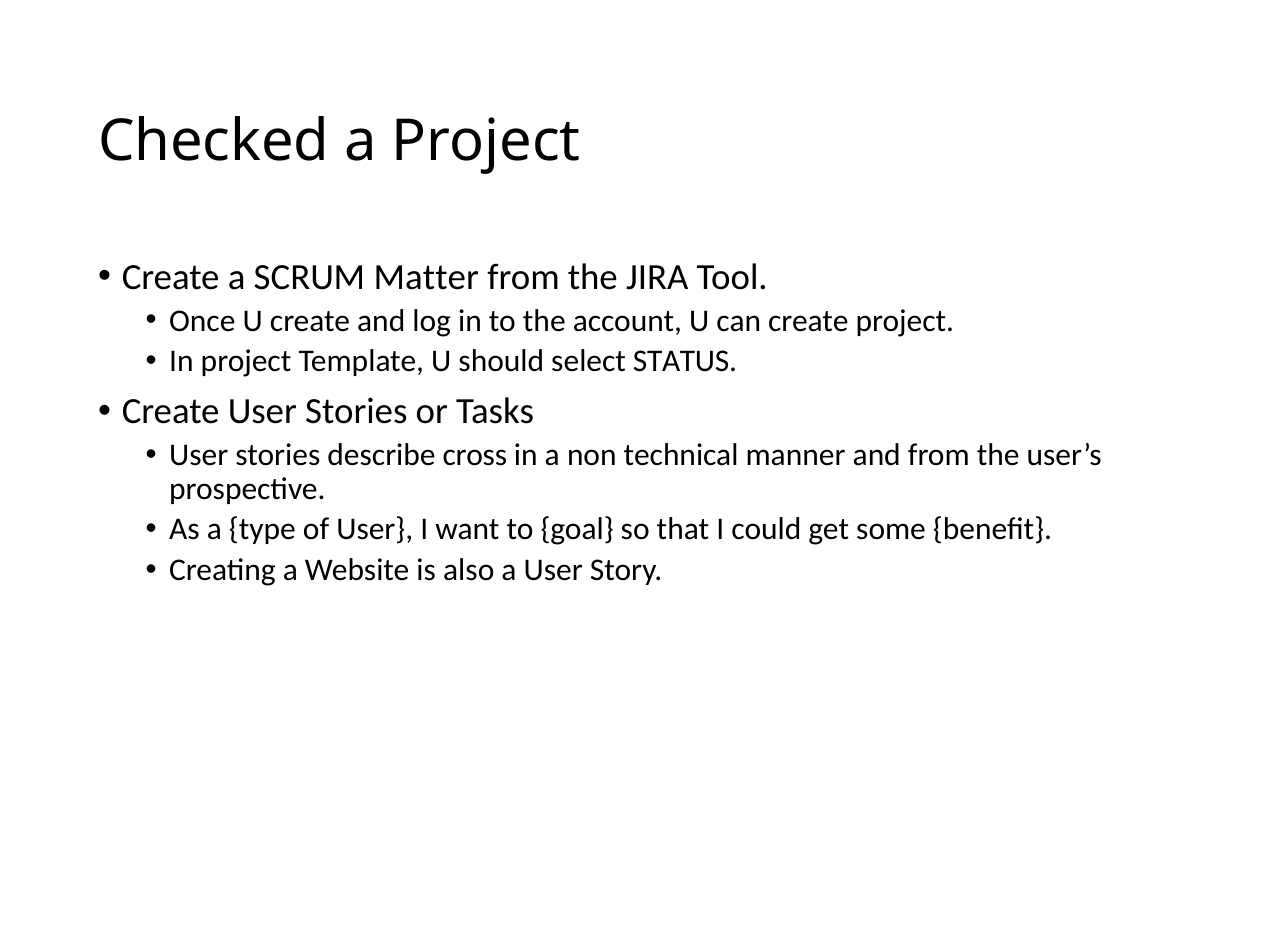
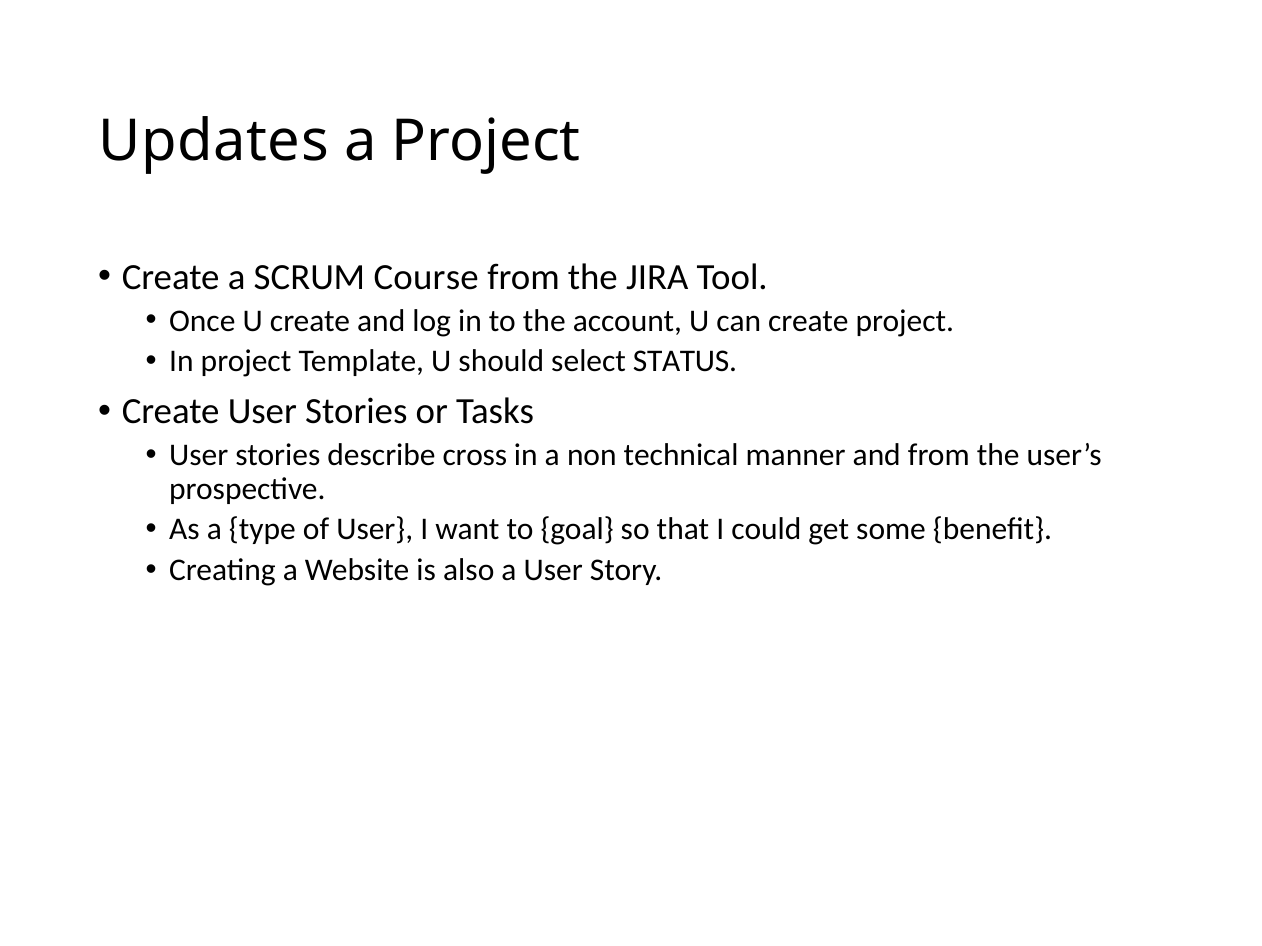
Checked: Checked -> Updates
Matter: Matter -> Course
